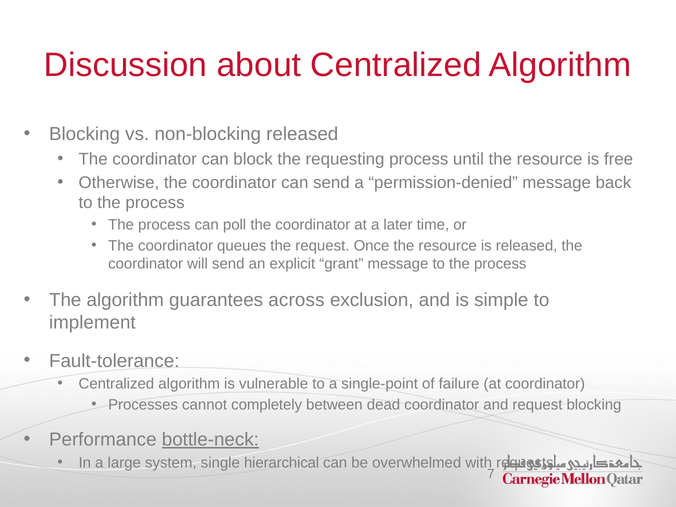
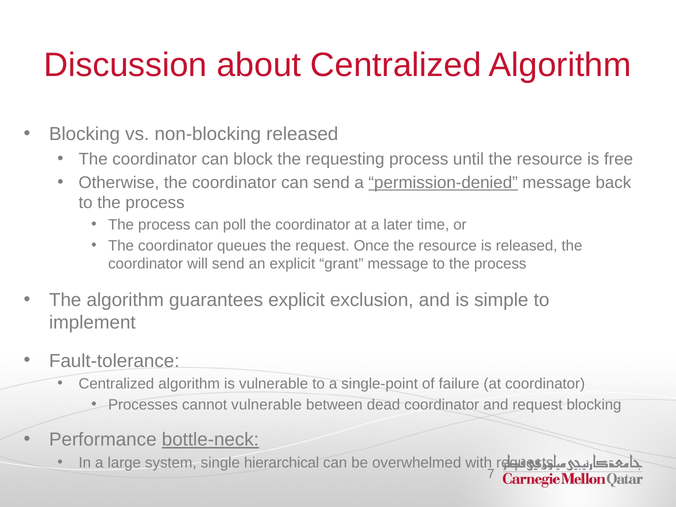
permission-denied underline: none -> present
guarantees across: across -> explicit
cannot completely: completely -> vulnerable
